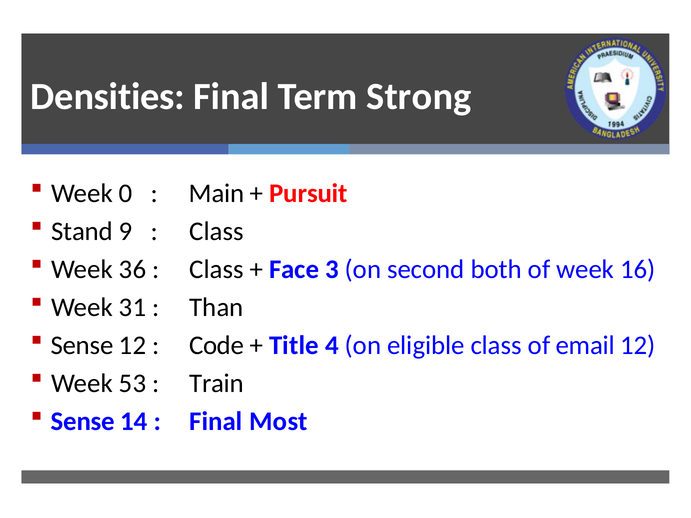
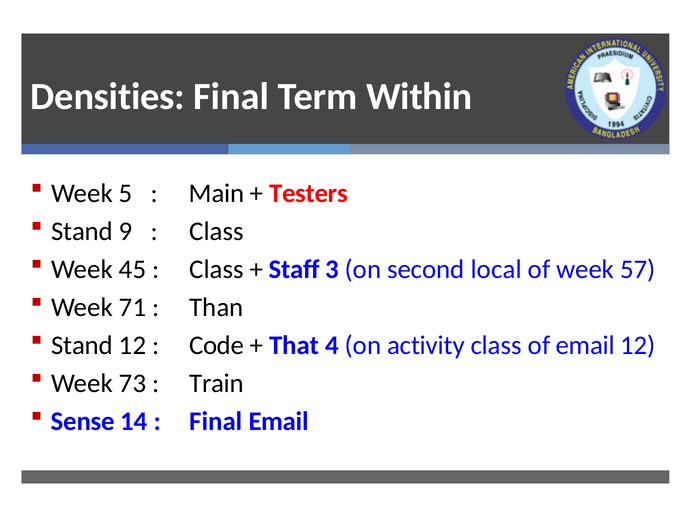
Strong: Strong -> Within
0: 0 -> 5
Pursuit: Pursuit -> Testers
36: 36 -> 45
Face: Face -> Staff
both: both -> local
16: 16 -> 57
31: 31 -> 71
Sense at (82, 345): Sense -> Stand
Title: Title -> That
eligible: eligible -> activity
53: 53 -> 73
Final Most: Most -> Email
